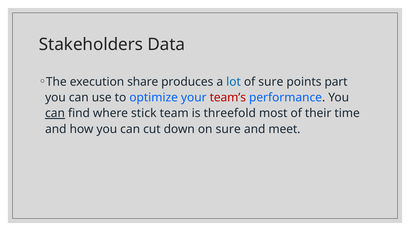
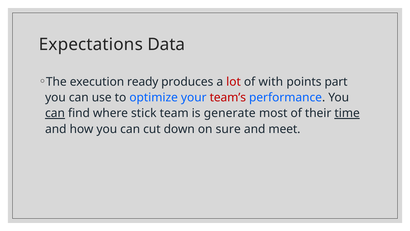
Stakeholders: Stakeholders -> Expectations
share: share -> ready
lot colour: blue -> red
of sure: sure -> with
threefold: threefold -> generate
time underline: none -> present
